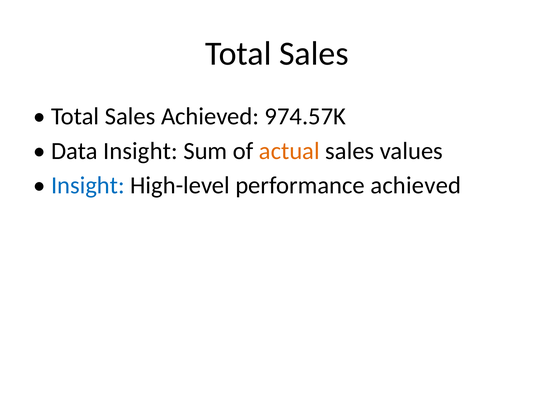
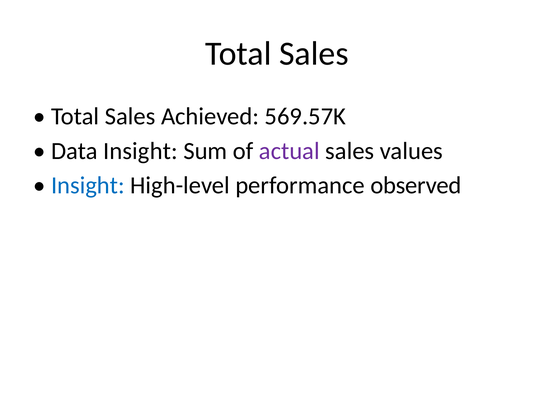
974.57K: 974.57K -> 569.57K
actual colour: orange -> purple
performance achieved: achieved -> observed
